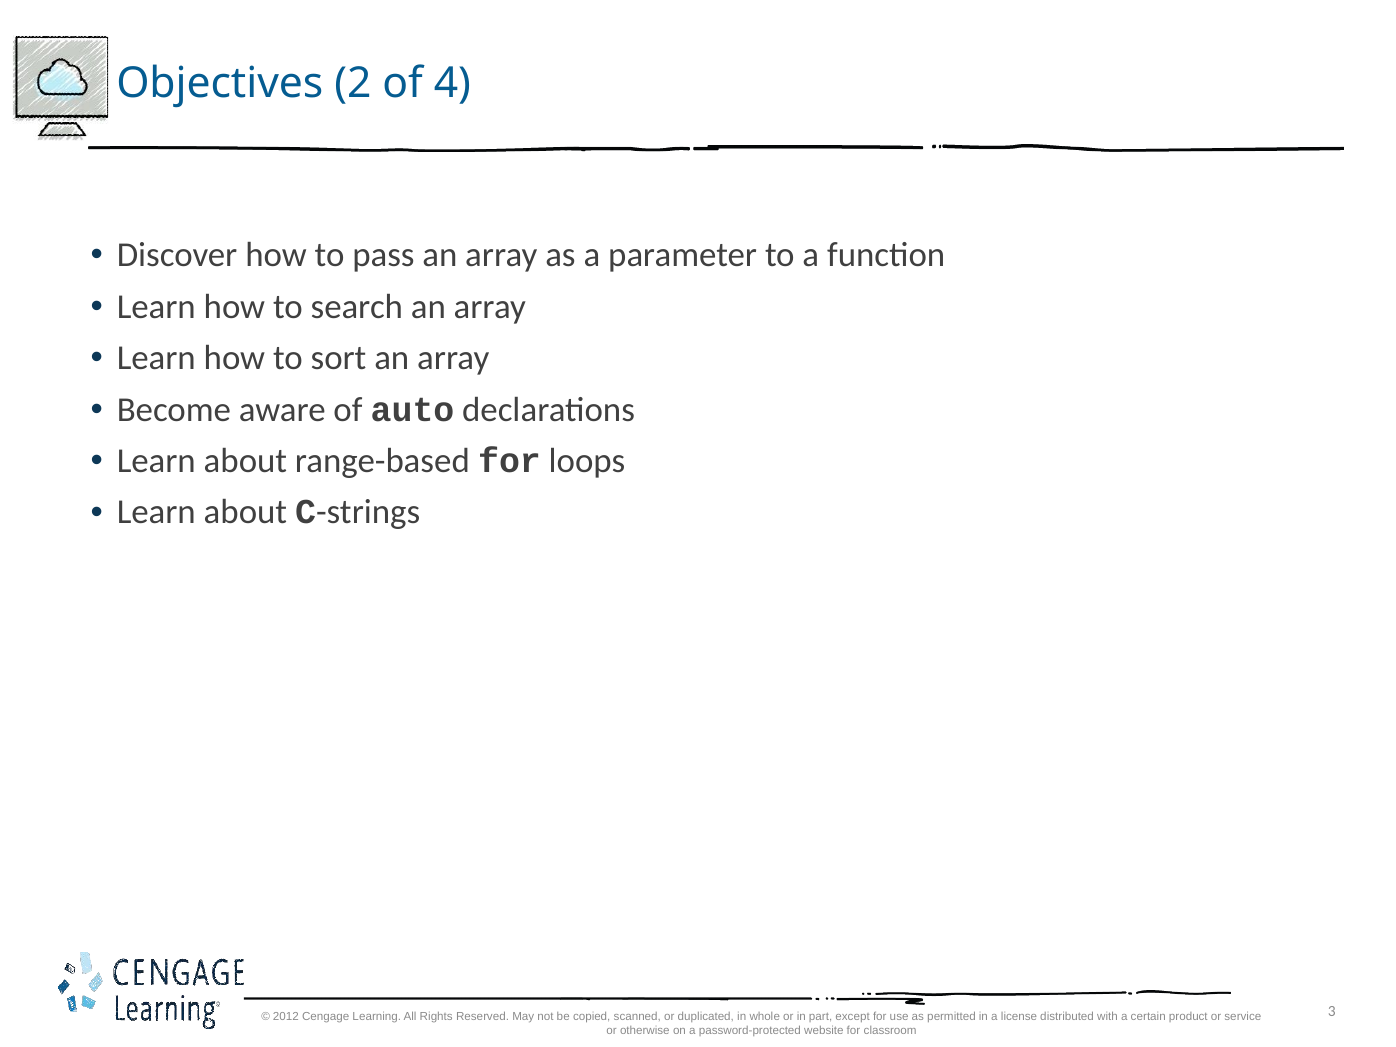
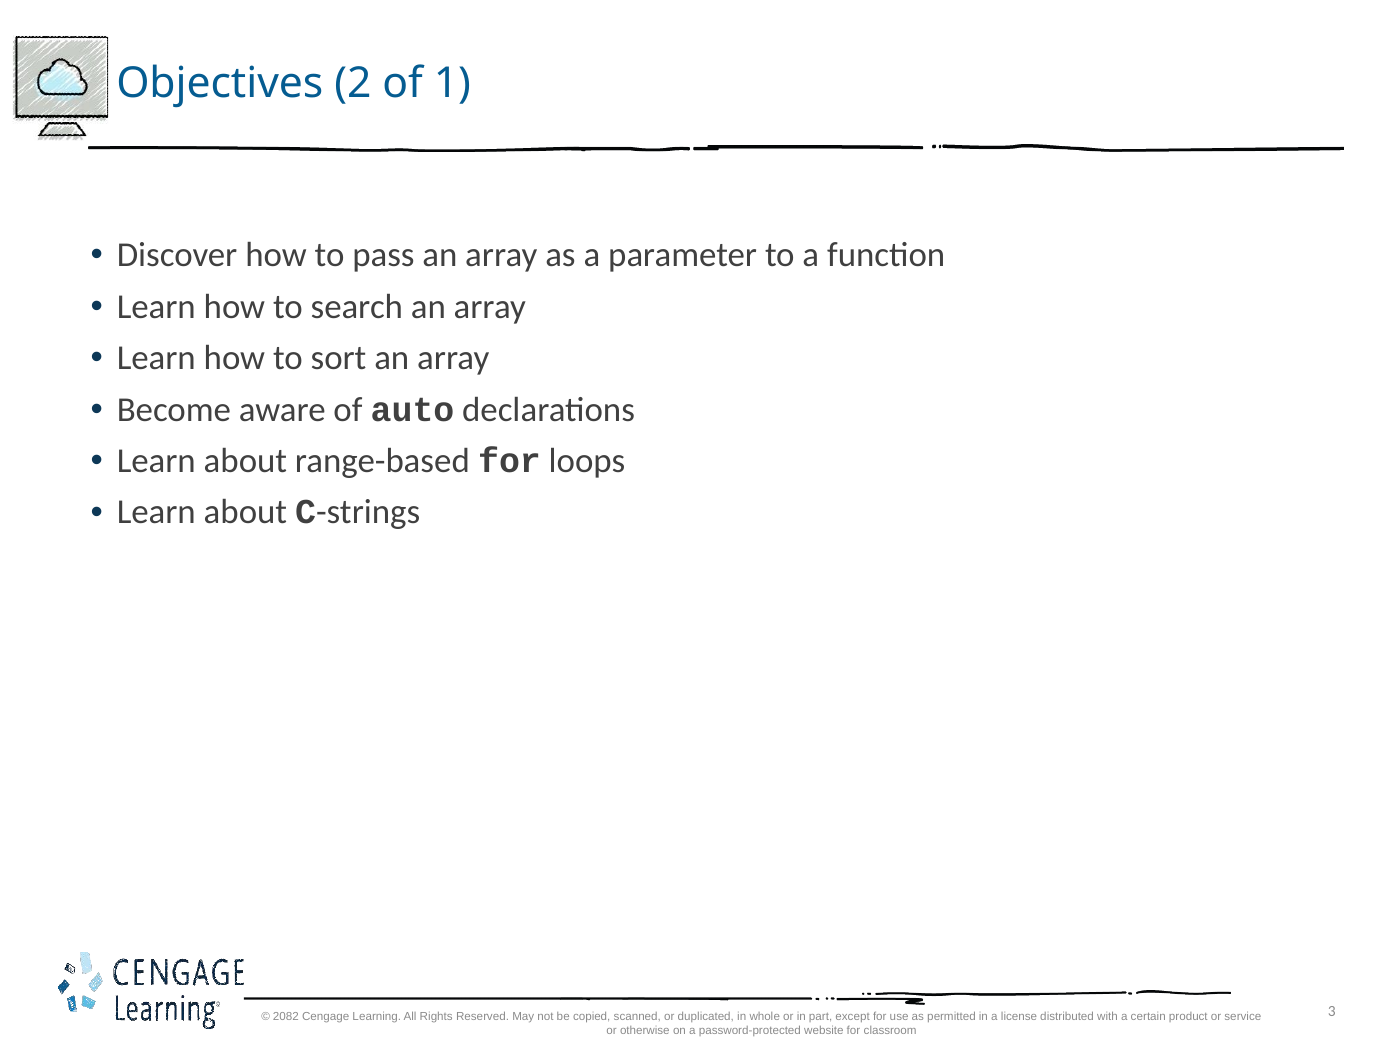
4: 4 -> 1
2012: 2012 -> 2082
